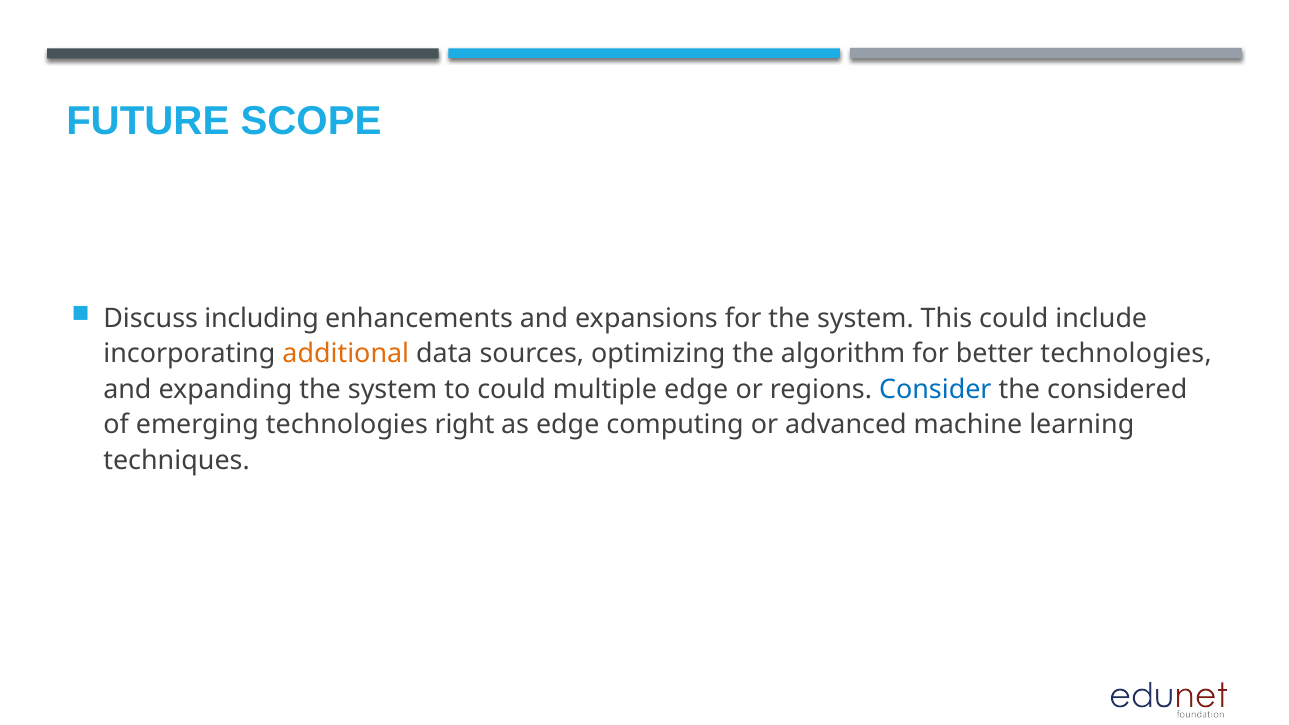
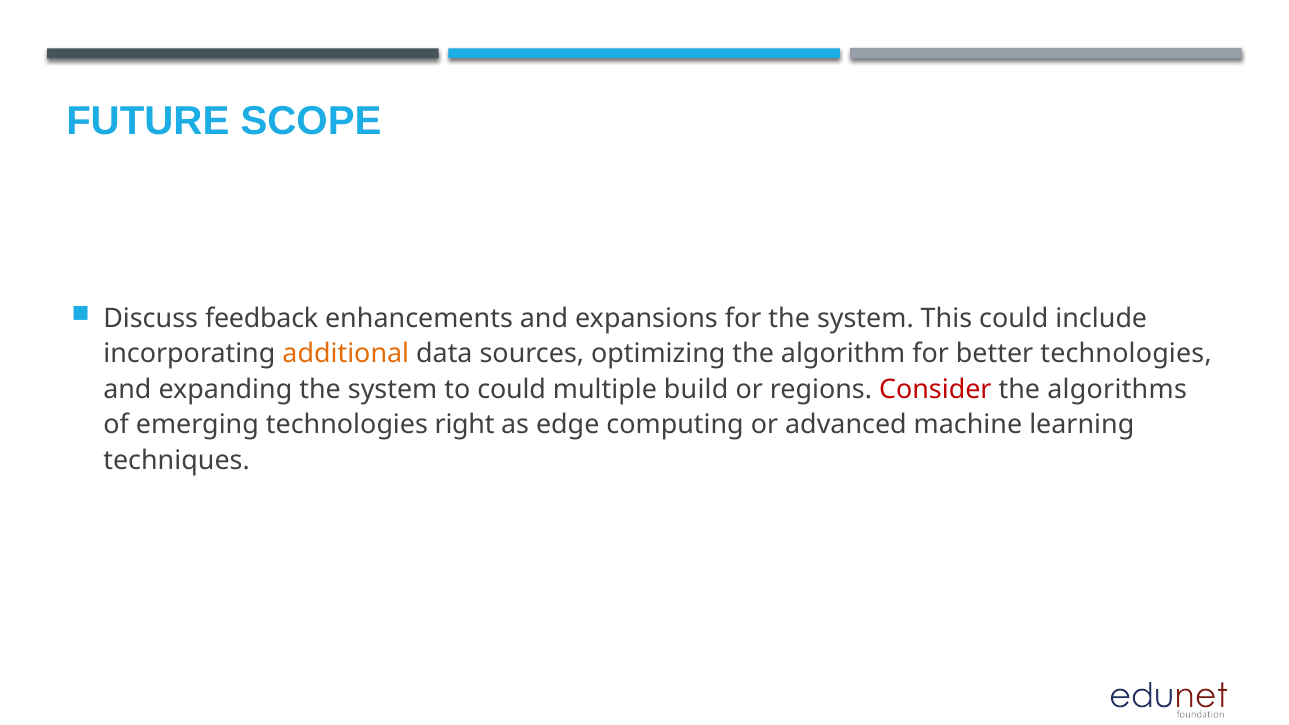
including: including -> feedback
multiple edge: edge -> build
Consider colour: blue -> red
considered: considered -> algorithms
